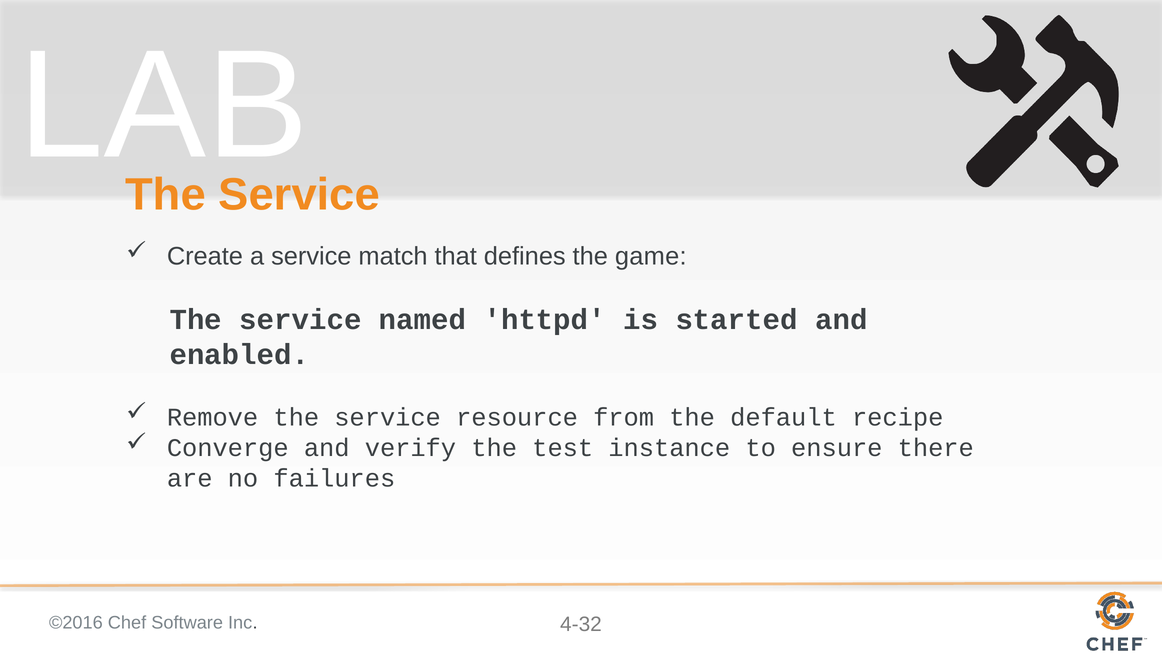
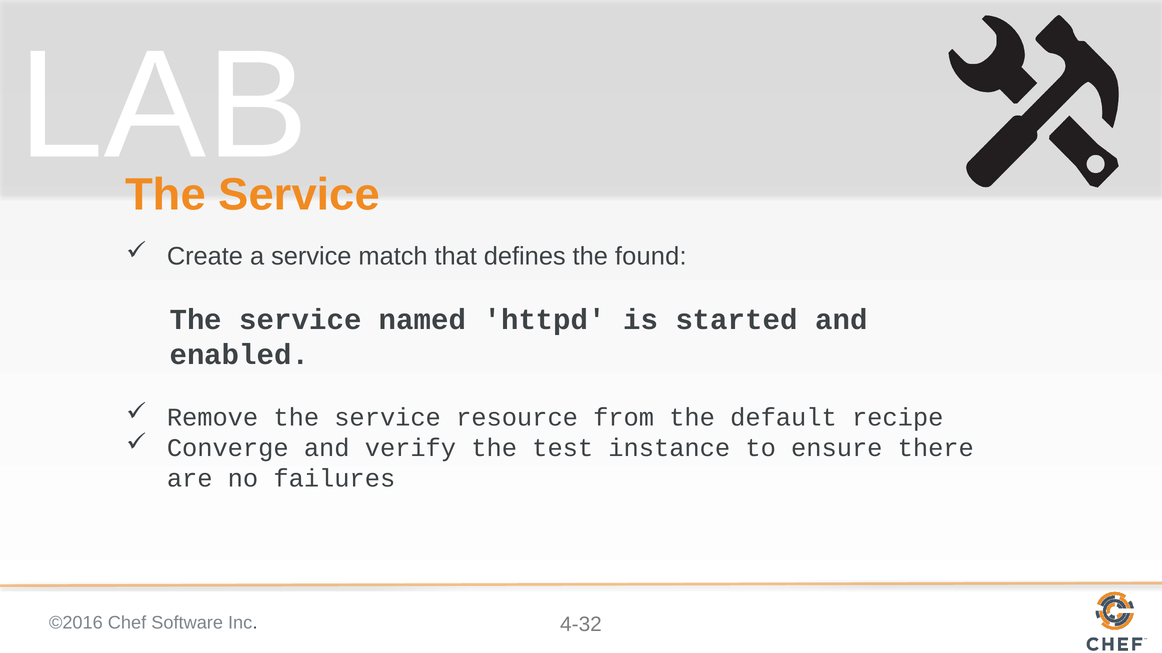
game: game -> found
